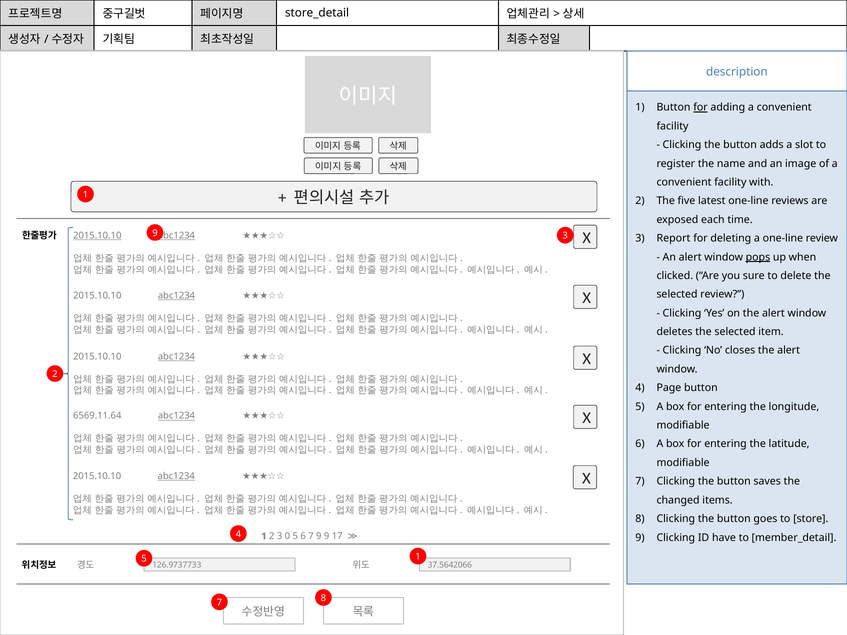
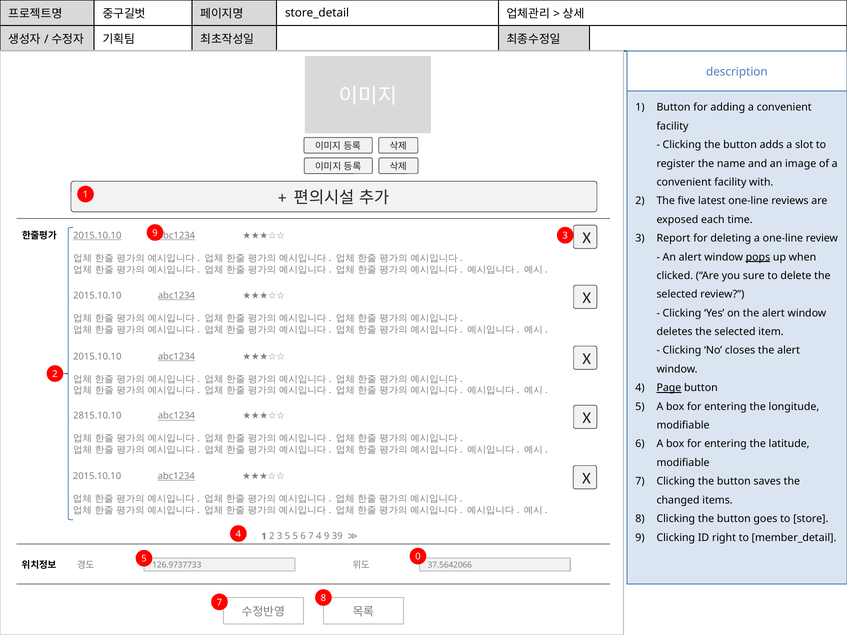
for at (700, 107) underline: present -> none
Page underline: none -> present
6569.11.64: 6569.11.64 -> 2815.10.10
have: have -> right
3 0: 0 -> 5
7 9: 9 -> 4
17: 17 -> 39
5 1: 1 -> 0
